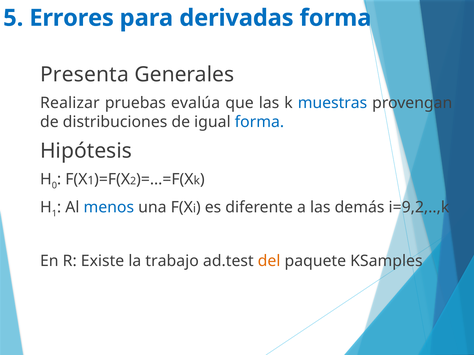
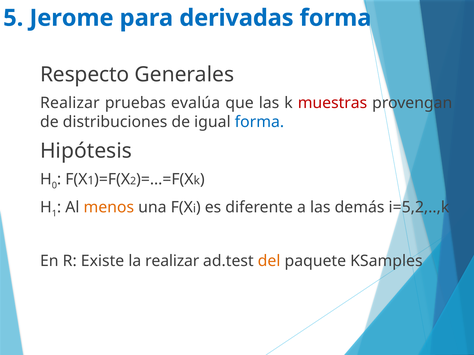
Errores: Errores -> Jerome
Presenta: Presenta -> Respecto
muestras colour: blue -> red
menos colour: blue -> orange
i=9,2,..,k: i=9,2,..,k -> i=5,2,..,k
la trabajo: trabajo -> realizar
